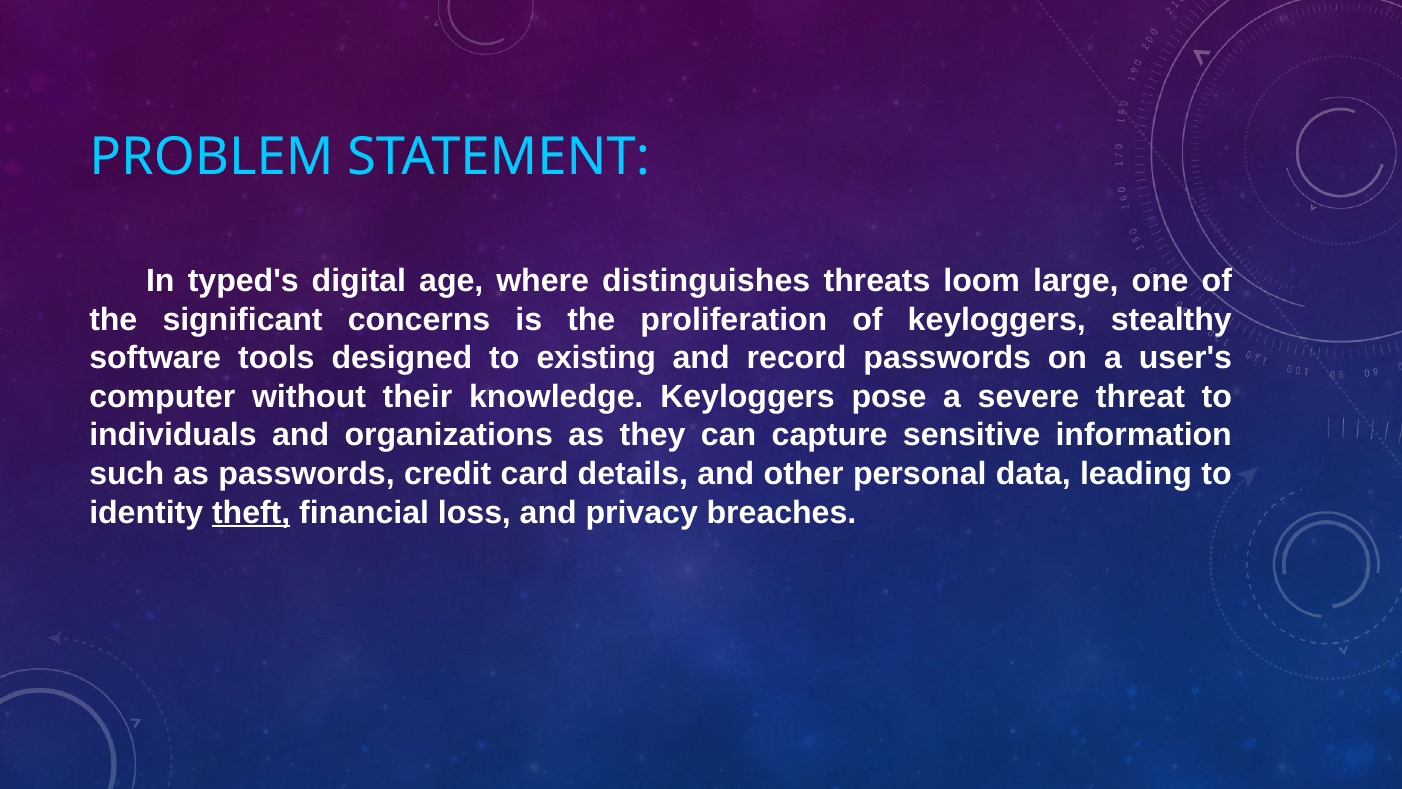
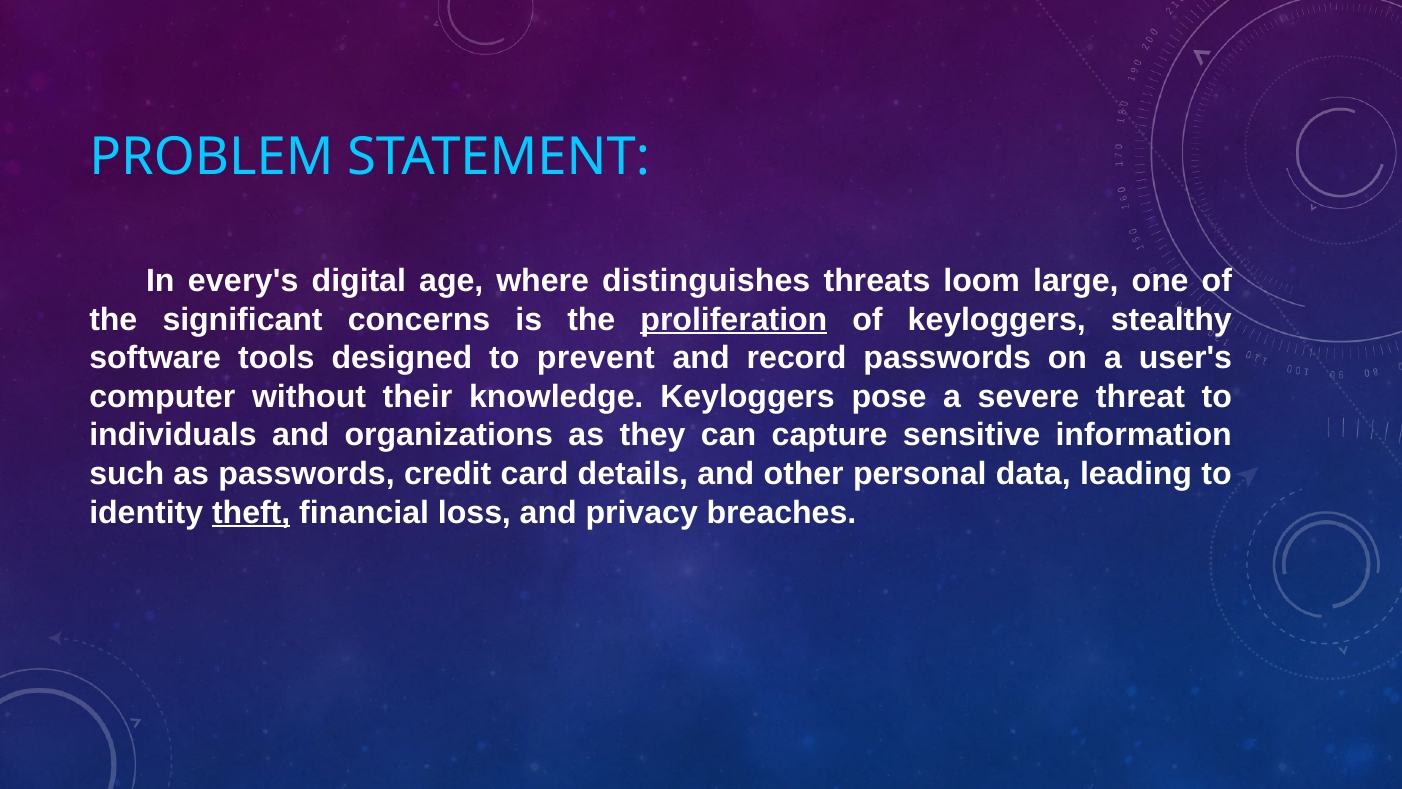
typed's: typed's -> every's
proliferation underline: none -> present
existing: existing -> prevent
